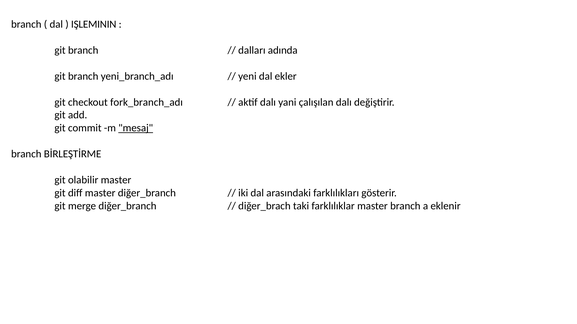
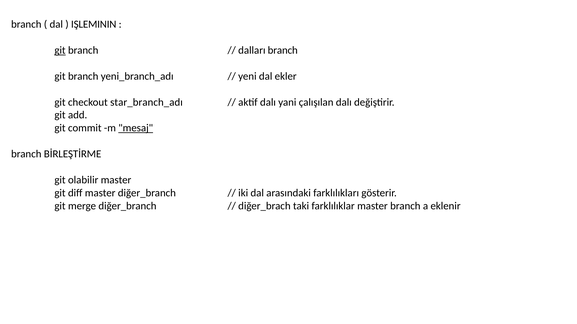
git at (60, 50) underline: none -> present
dalları adında: adında -> branch
fork_branch_adı: fork_branch_adı -> star_branch_adı
